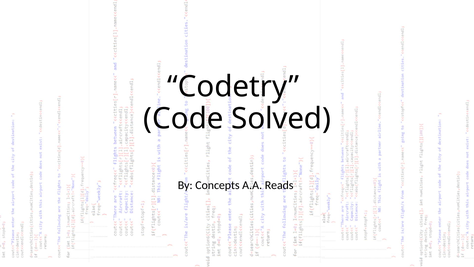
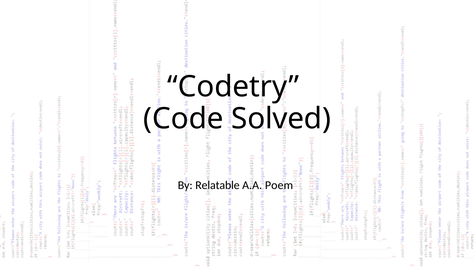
Concepts: Concepts -> Relatable
Reads: Reads -> Poem
